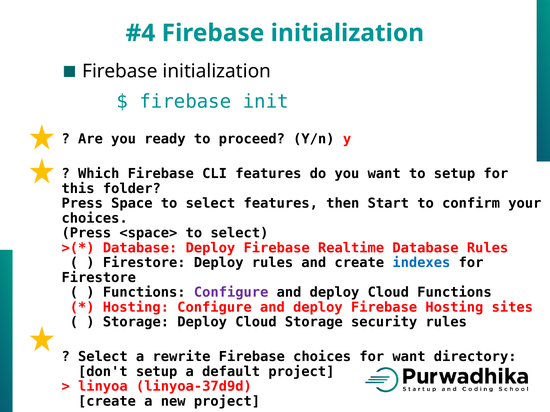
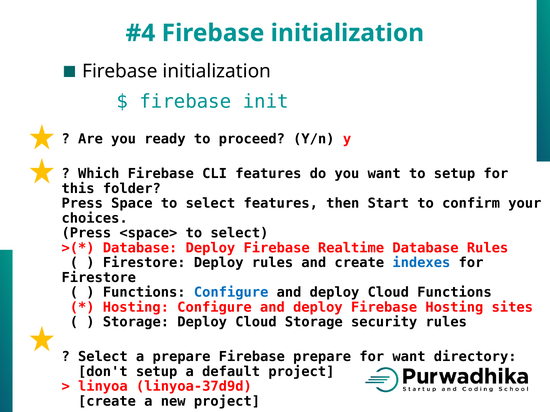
Configure at (231, 293) colour: purple -> blue
a rewrite: rewrite -> prepare
Firebase choices: choices -> prepare
